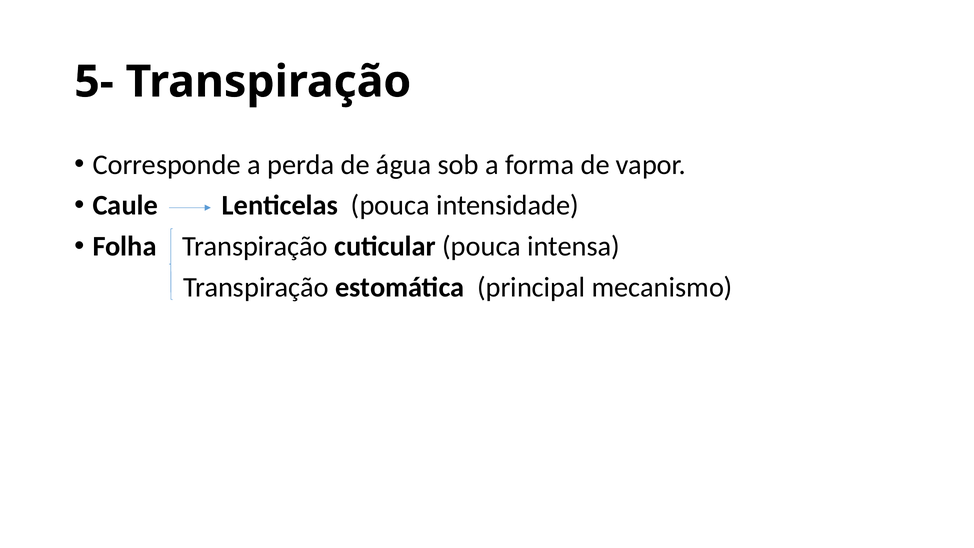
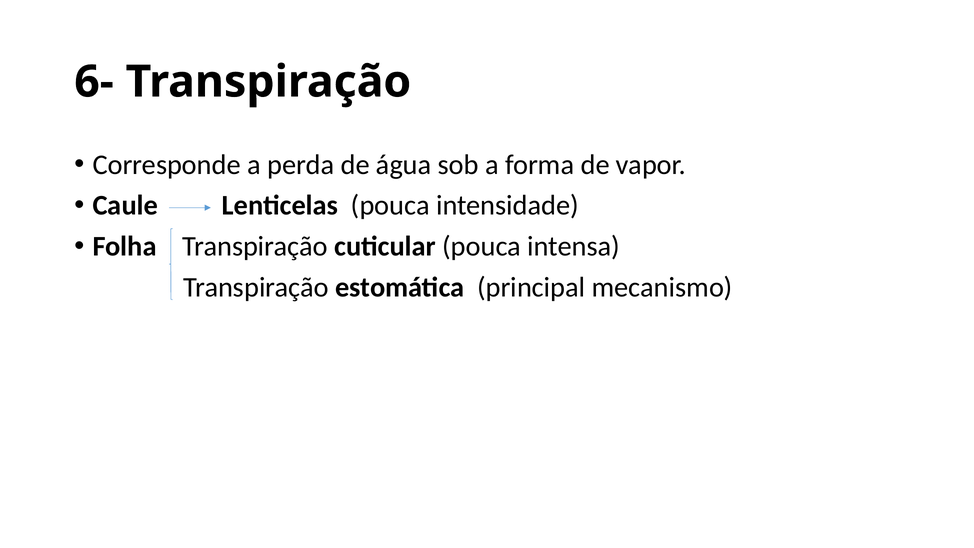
5-: 5- -> 6-
